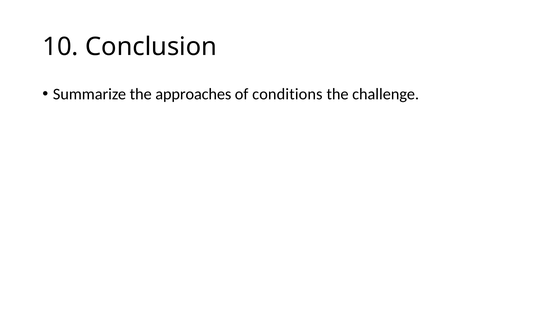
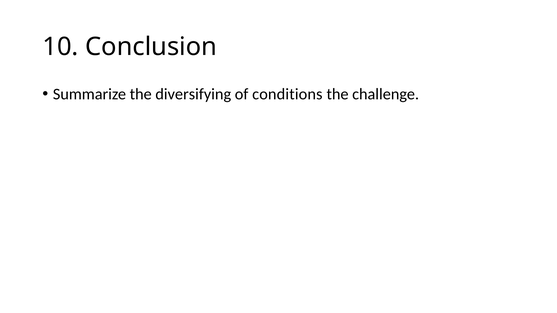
approaches: approaches -> diversifying
